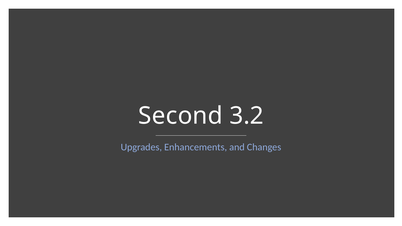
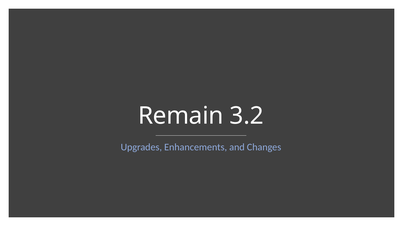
Second: Second -> Remain
